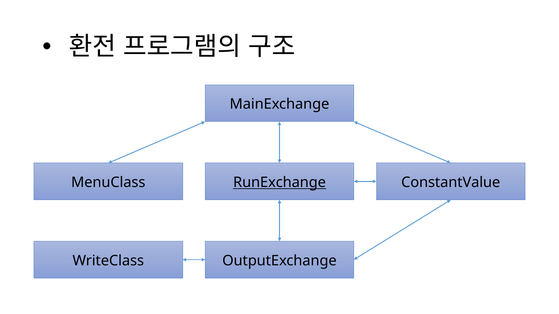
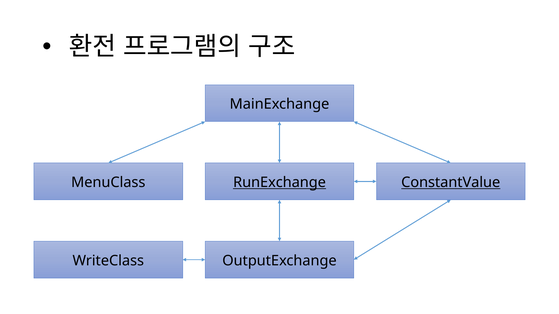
ConstantValue underline: none -> present
